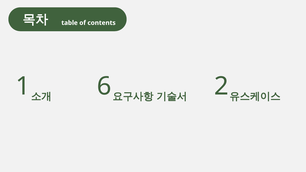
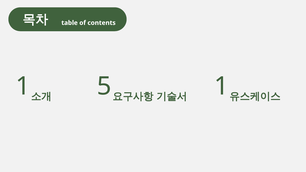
6: 6 -> 5
2 at (221, 86): 2 -> 1
